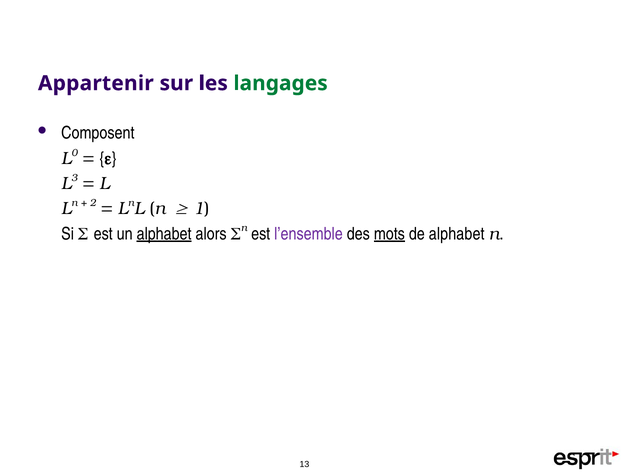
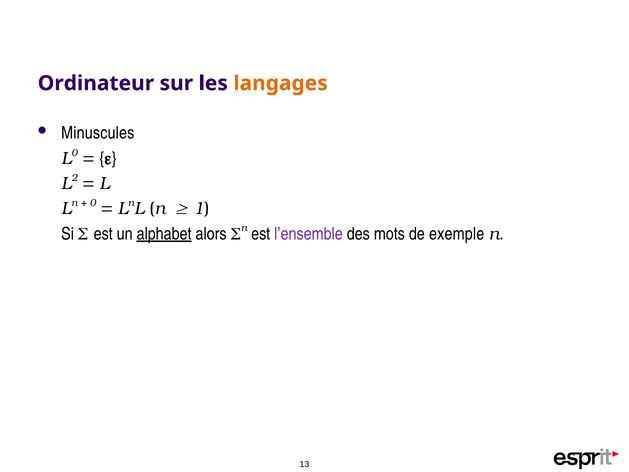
Appartenir: Appartenir -> Ordinateur
langages colour: green -> orange
Composent: Composent -> Minuscules
3: 3 -> 2
2 at (93, 203): 2 -> 0
mots underline: present -> none
de alphabet: alphabet -> exemple
